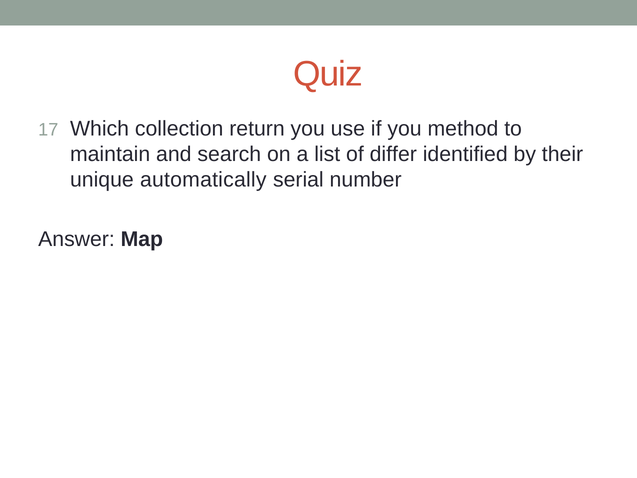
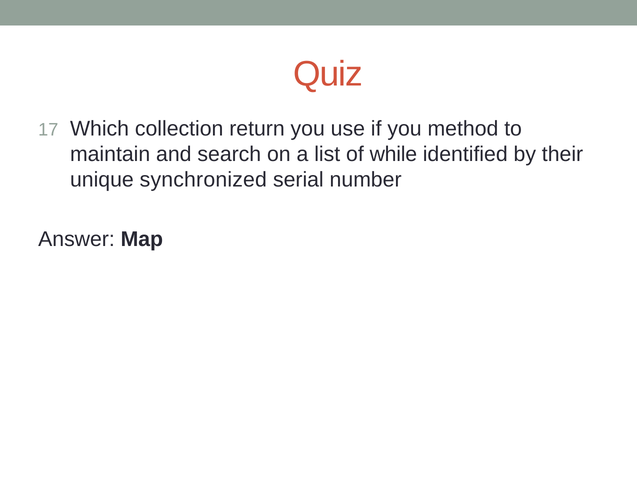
differ: differ -> while
automatically: automatically -> synchronized
